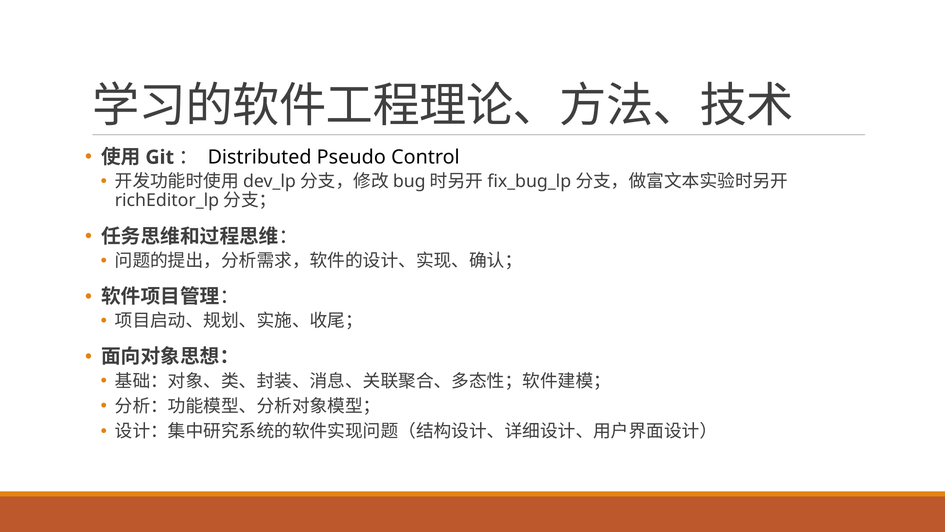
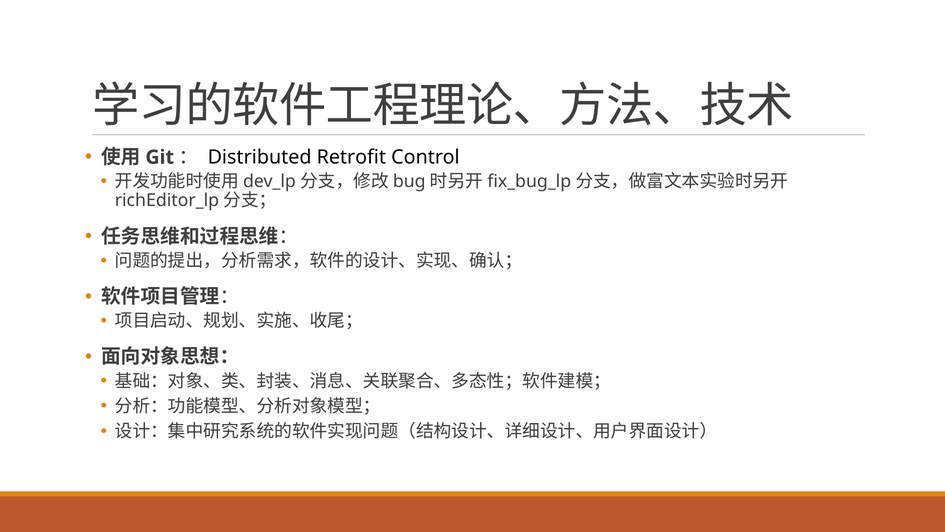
Pseudo: Pseudo -> Retrofit
